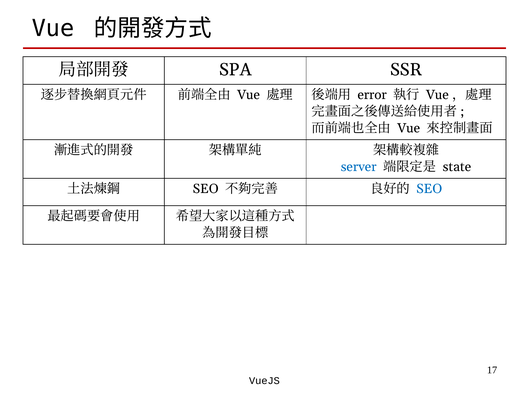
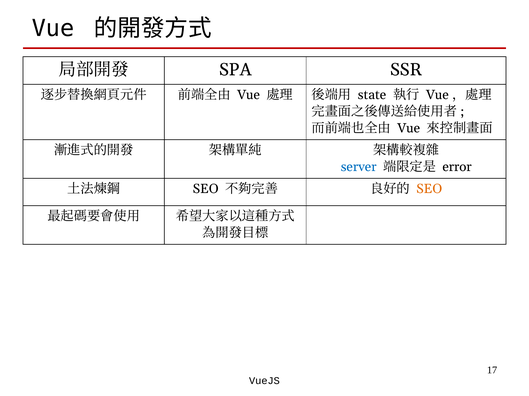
error: error -> state
state: state -> error
SEO at (429, 189) colour: blue -> orange
